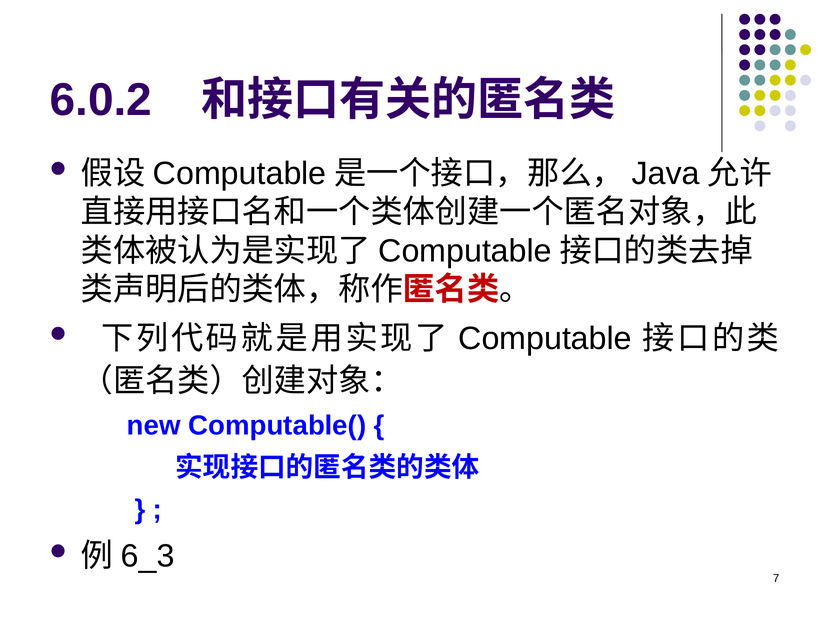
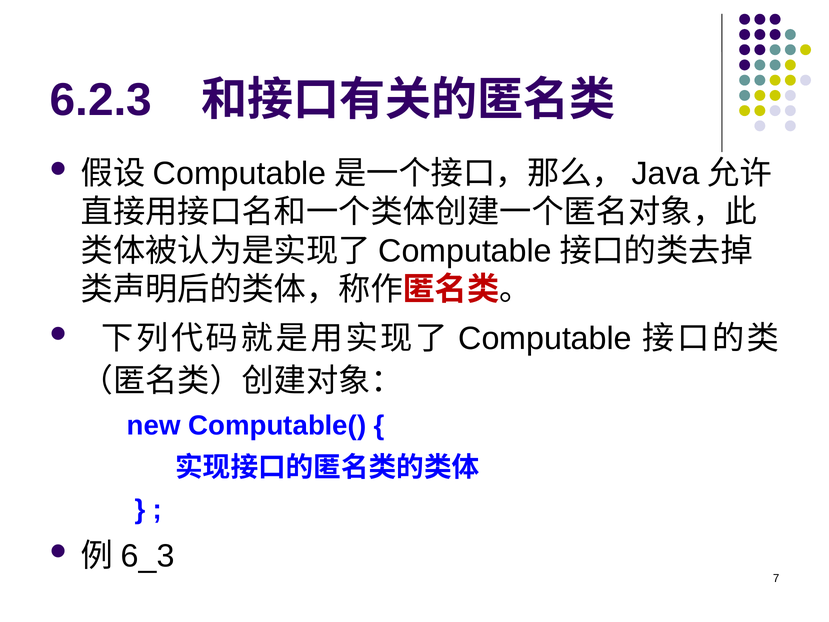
6.0.2: 6.0.2 -> 6.2.3
